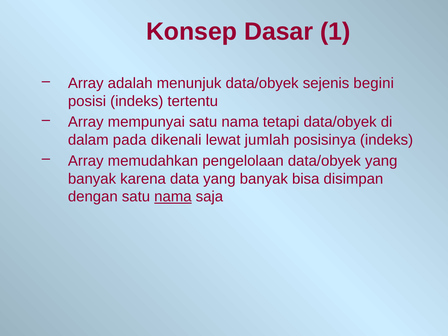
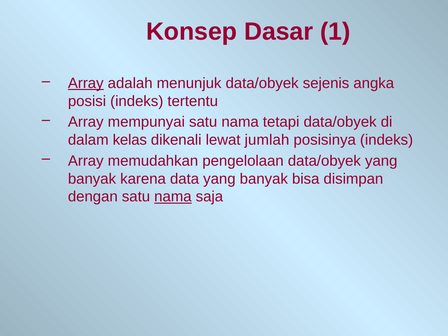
Array at (86, 83) underline: none -> present
begini: begini -> angka
pada: pada -> kelas
